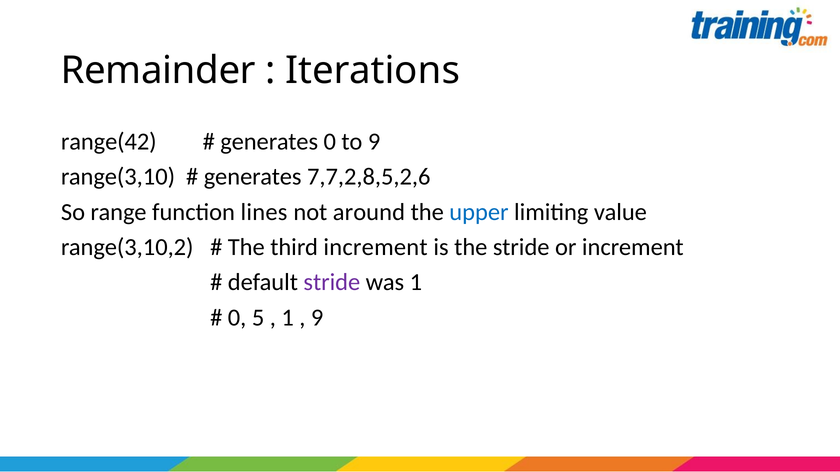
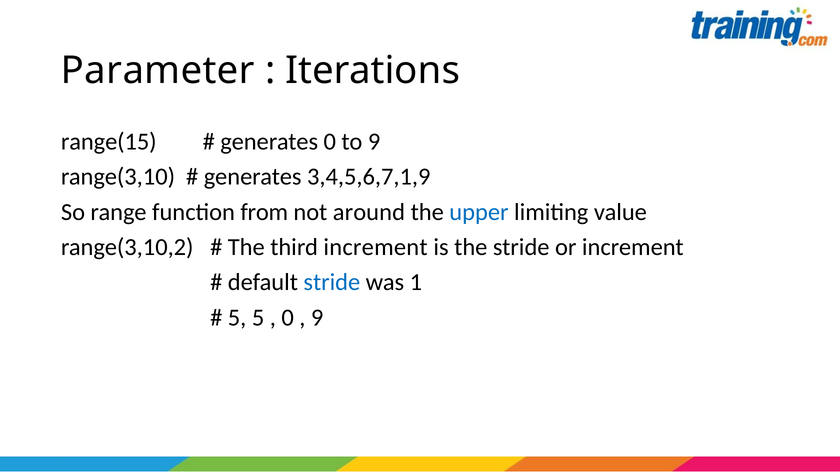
Remainder: Remainder -> Parameter
range(42: range(42 -> range(15
7,7,2,8,5,2,6: 7,7,2,8,5,2,6 -> 3,4,5,6,7,1,9
lines: lines -> from
stride at (332, 283) colour: purple -> blue
0 at (237, 318): 0 -> 5
1 at (288, 318): 1 -> 0
